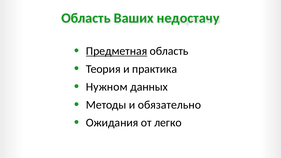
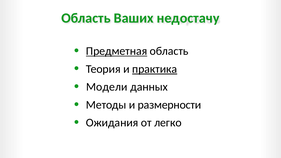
практика underline: none -> present
Нужном: Нужном -> Модели
обязательно: обязательно -> размерности
